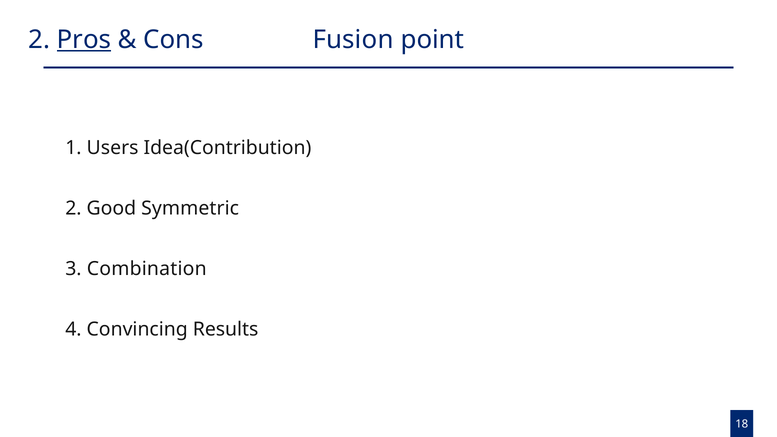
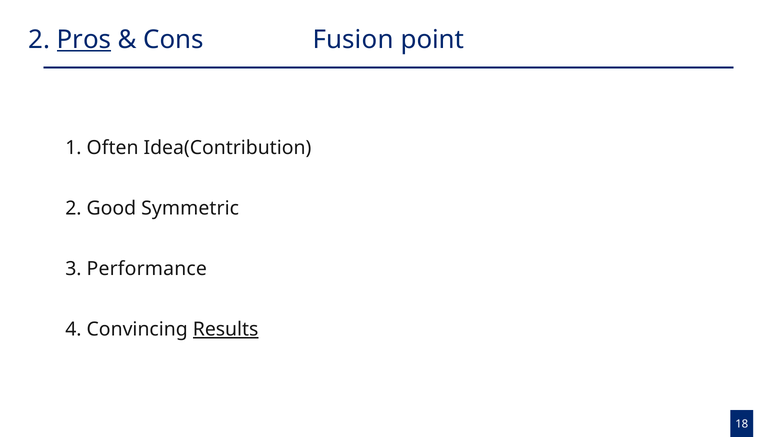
Users: Users -> Often
Combination: Combination -> Performance
Results underline: none -> present
